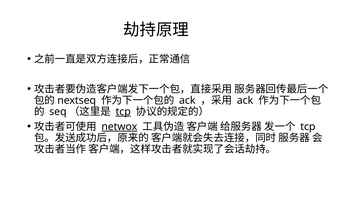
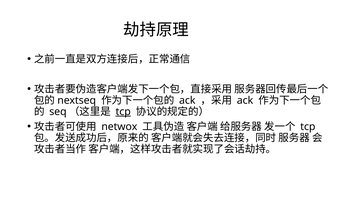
netwox underline: present -> none
